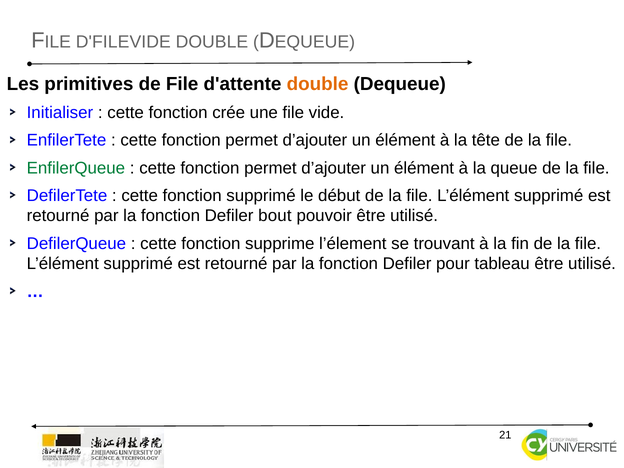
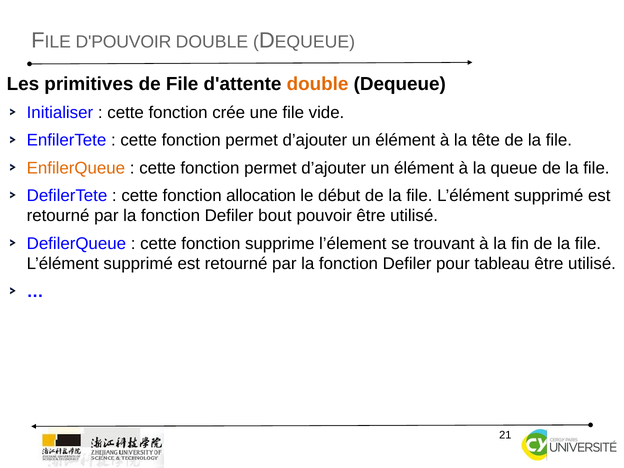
D'FILEVIDE: D'FILEVIDE -> D'POUVOIR
EnfilerQueue colour: green -> orange
fonction supprimé: supprimé -> allocation
